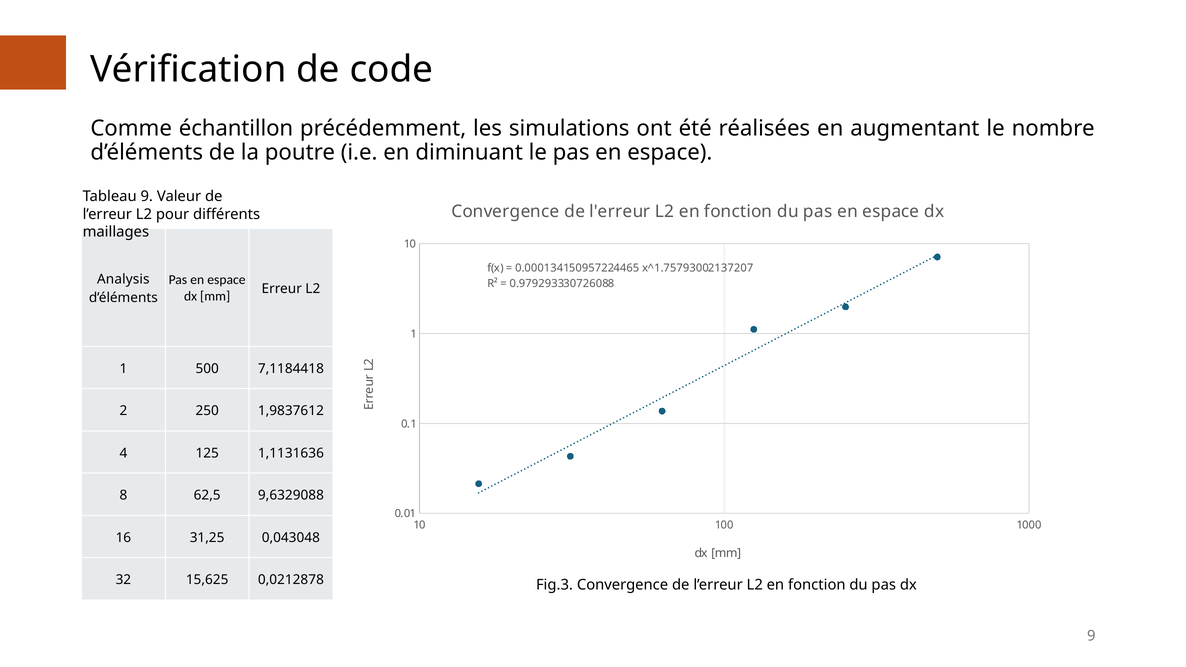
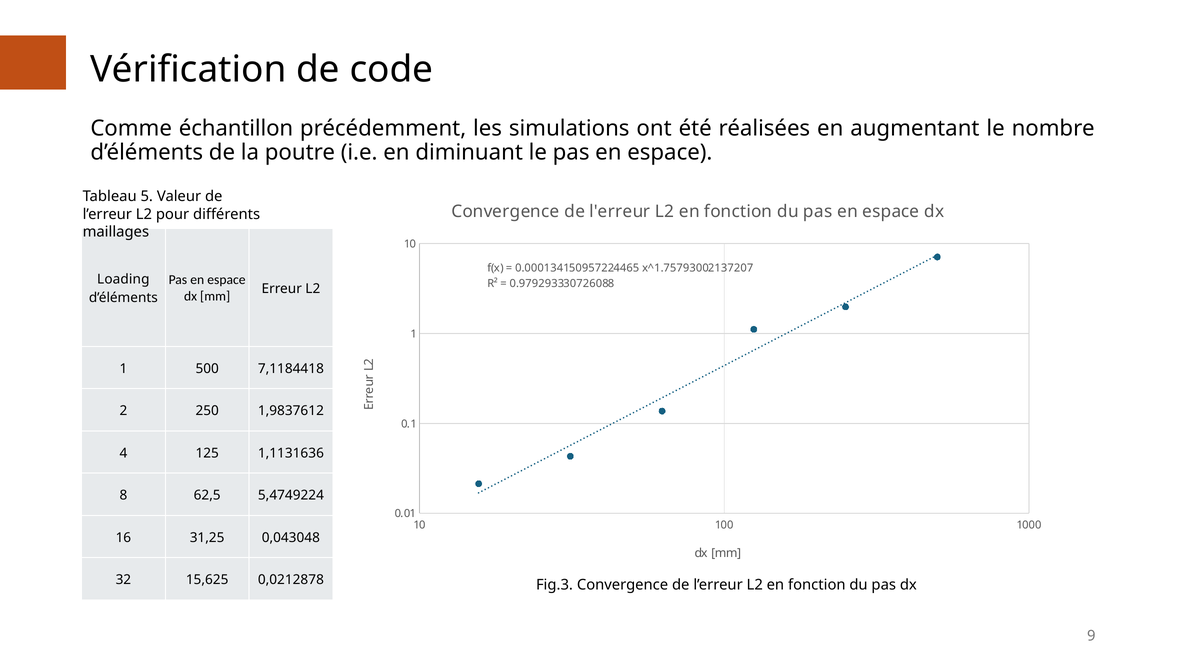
Tableau 9: 9 -> 5
Analysis: Analysis -> Loading
9,6329088: 9,6329088 -> 5,4749224
